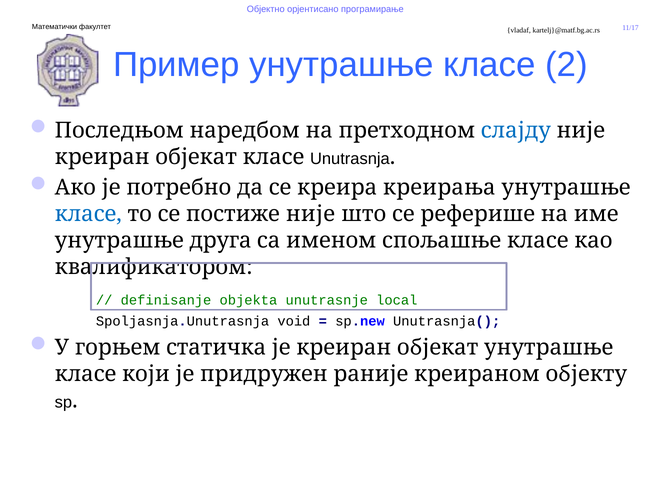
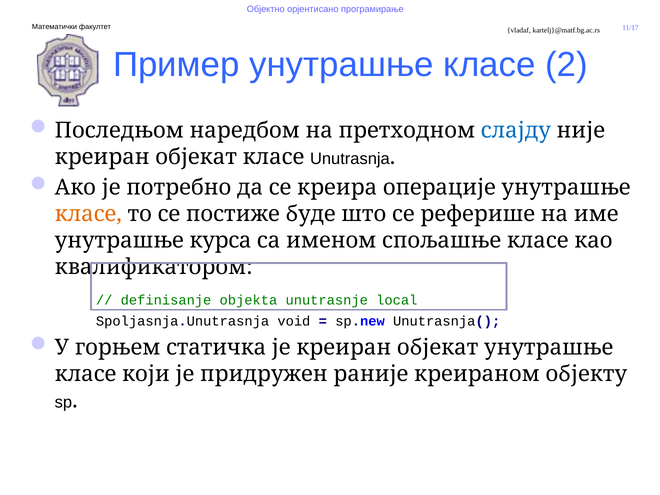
креирања: креирања -> операције
класе at (88, 214) colour: blue -> orange
постиже није: није -> буде
друга: друга -> курса
